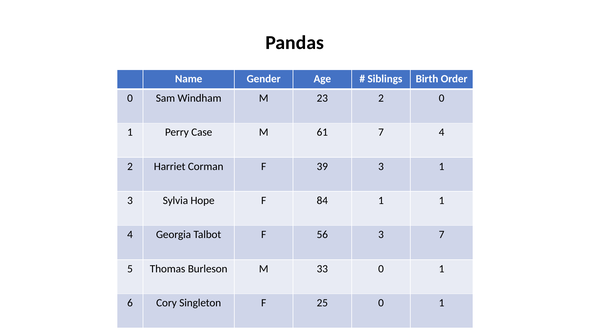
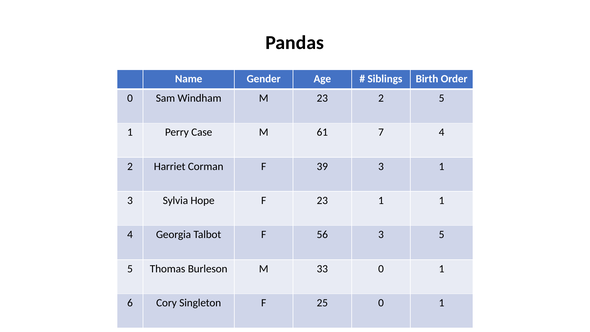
2 0: 0 -> 5
F 84: 84 -> 23
3 7: 7 -> 5
